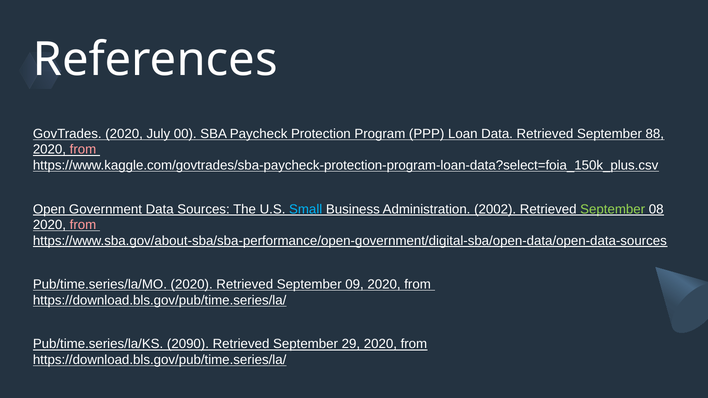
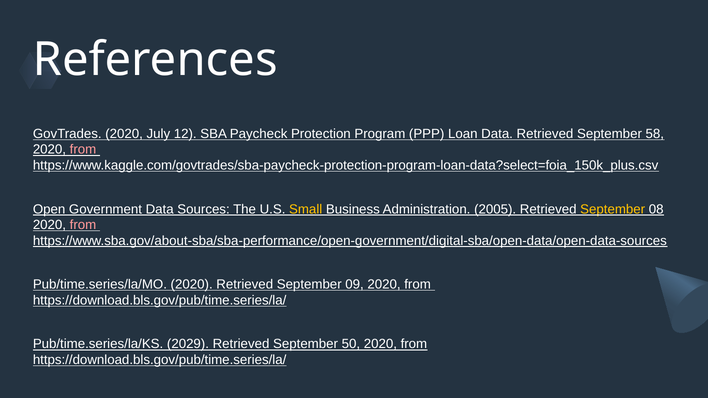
00: 00 -> 12
88: 88 -> 58
Small colour: light blue -> yellow
2002: 2002 -> 2005
September at (613, 209) colour: light green -> yellow
2090: 2090 -> 2029
29: 29 -> 50
